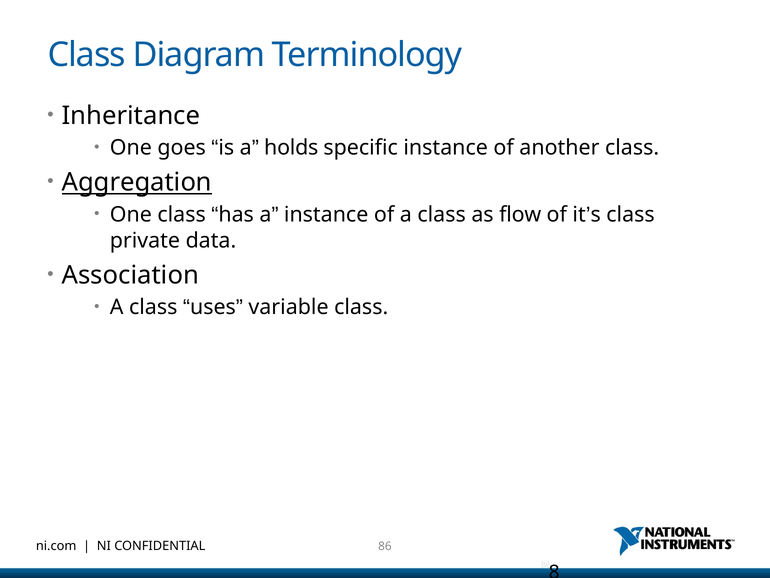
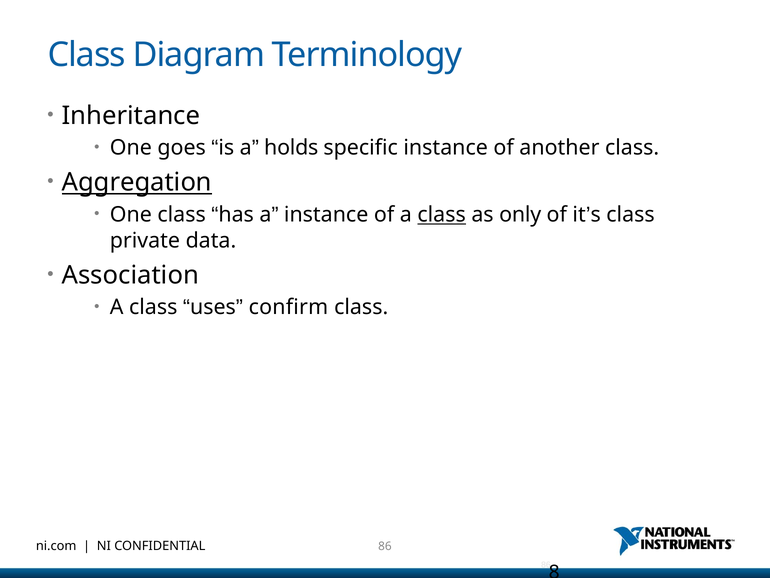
class at (442, 215) underline: none -> present
flow: flow -> only
variable: variable -> confirm
